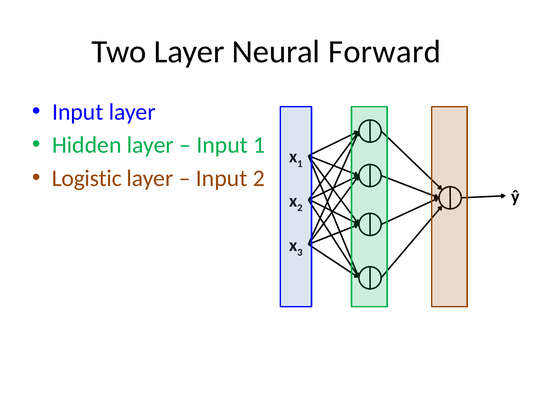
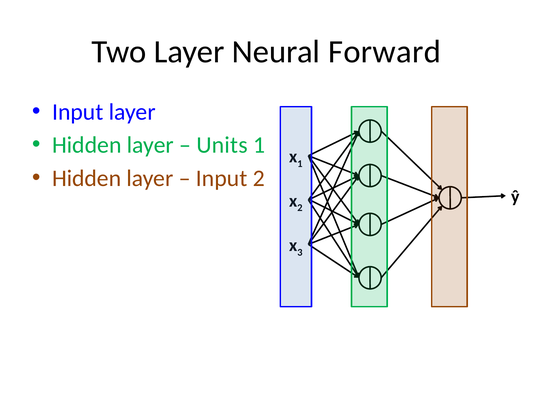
Input at (222, 145): Input -> Units
Logistic at (87, 178): Logistic -> Hidden
